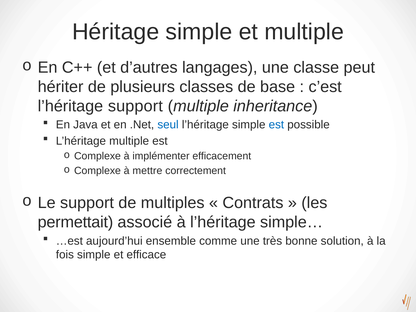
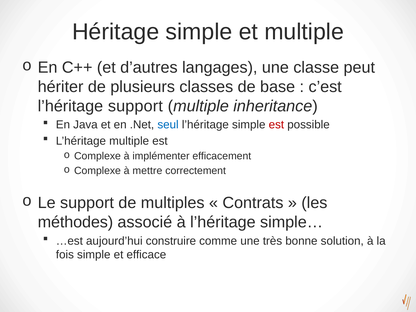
est at (276, 125) colour: blue -> red
permettait: permettait -> méthodes
ensemble: ensemble -> construire
